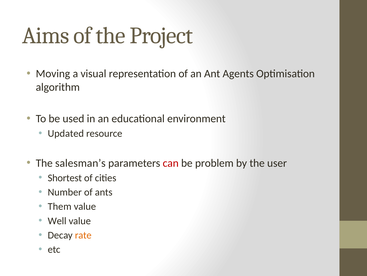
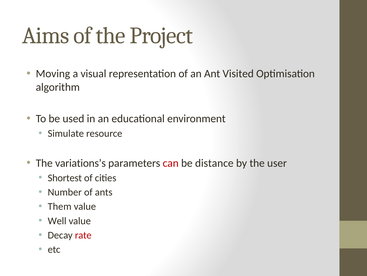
Agents: Agents -> Visited
Updated: Updated -> Simulate
salesman’s: salesman’s -> variations’s
problem: problem -> distance
rate colour: orange -> red
